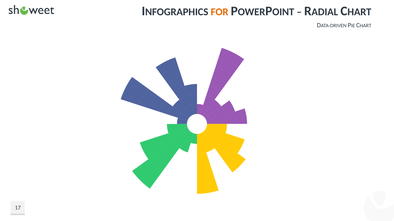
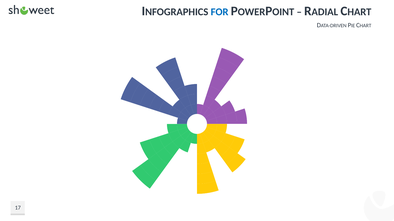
FOR colour: orange -> blue
